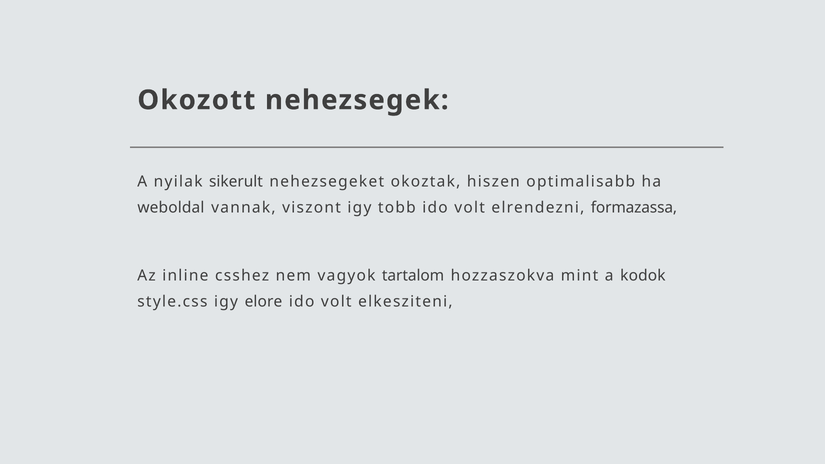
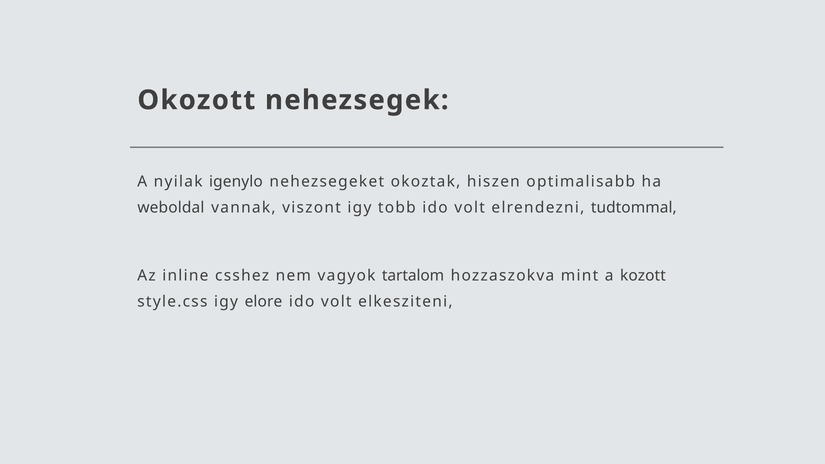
sikerult: sikerult -> igenylo
formazassa: formazassa -> tudtommal
kodok: kodok -> kozott
